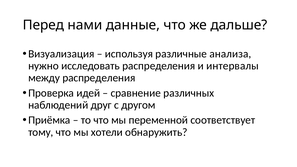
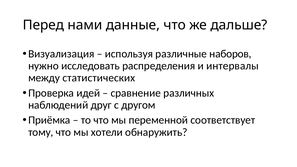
анализа: анализа -> наборов
между распределения: распределения -> статистических
